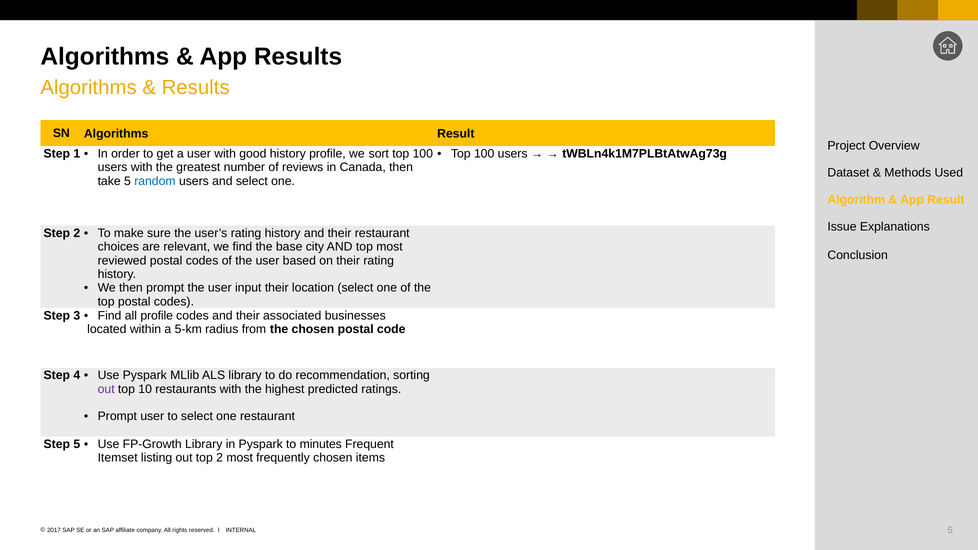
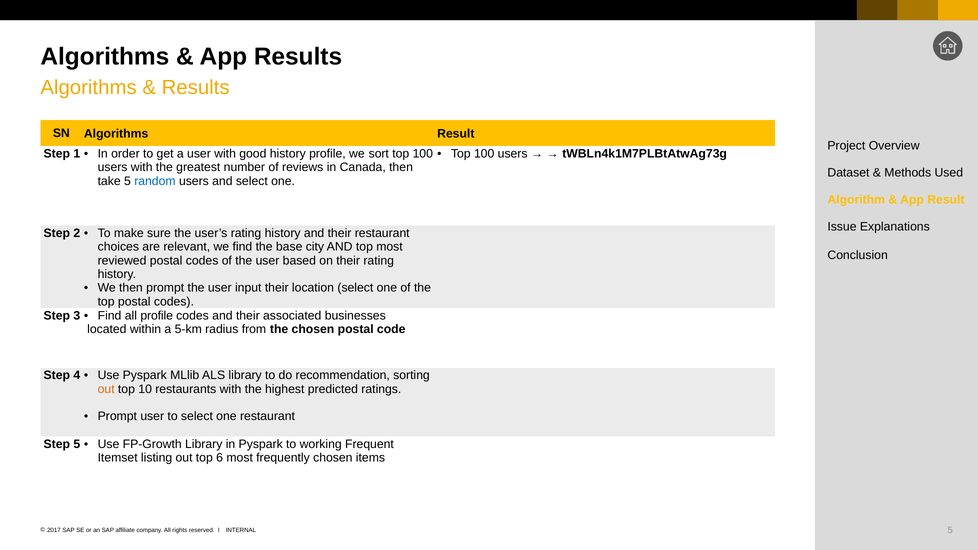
out at (106, 389) colour: purple -> orange
minutes: minutes -> working
top 2: 2 -> 6
